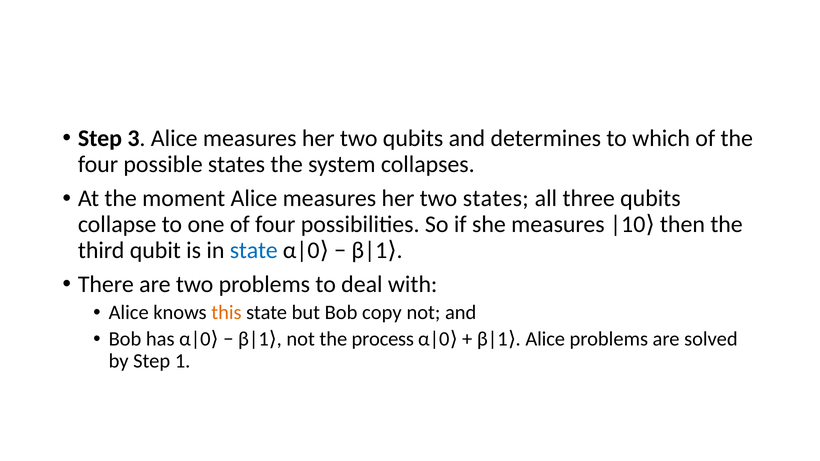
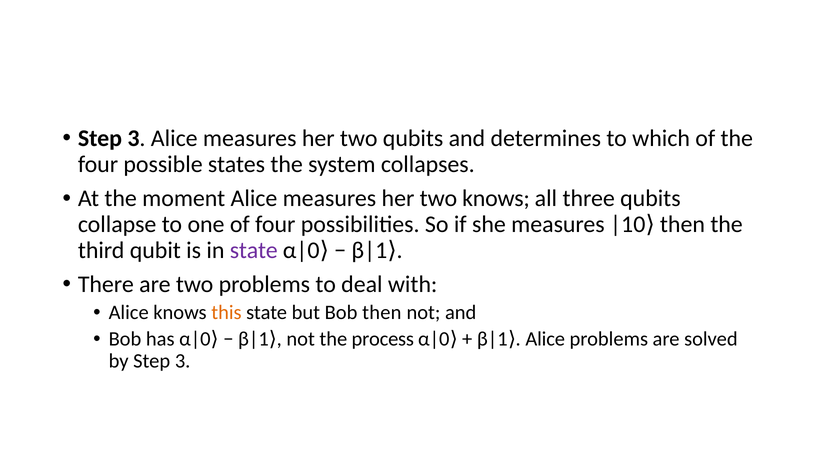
two states: states -> knows
state at (254, 250) colour: blue -> purple
Bob copy: copy -> then
by Step 1: 1 -> 3
